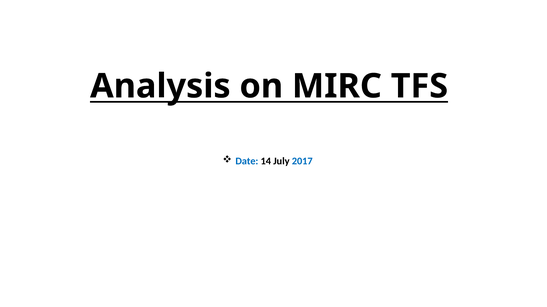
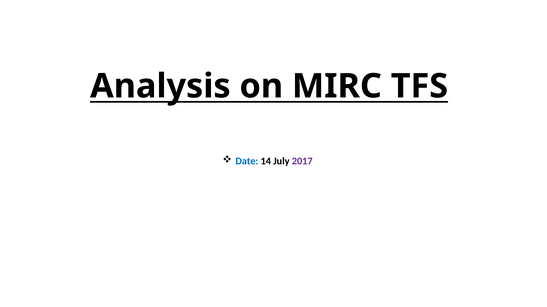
2017 colour: blue -> purple
